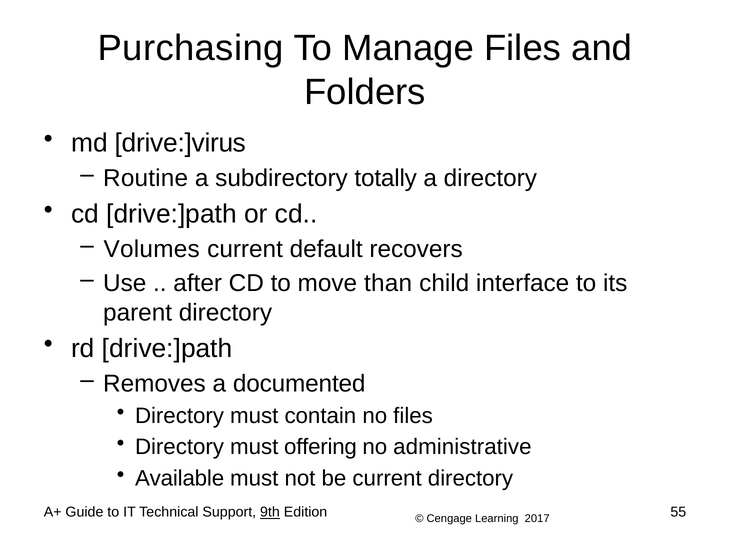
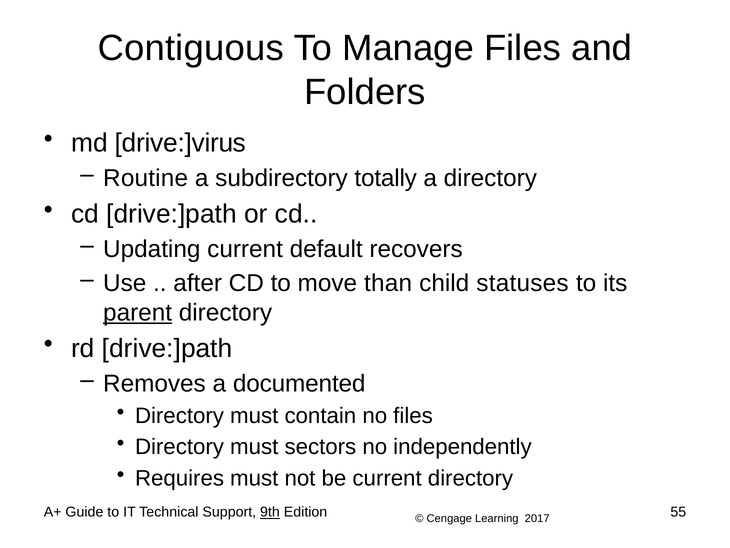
Purchasing: Purchasing -> Contiguous
Volumes: Volumes -> Updating
interface: interface -> statuses
parent underline: none -> present
offering: offering -> sectors
administrative: administrative -> independently
Available: Available -> Requires
